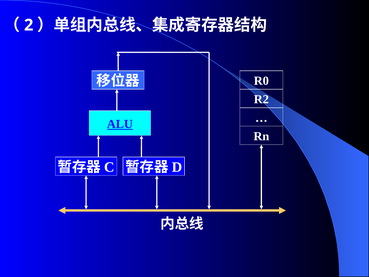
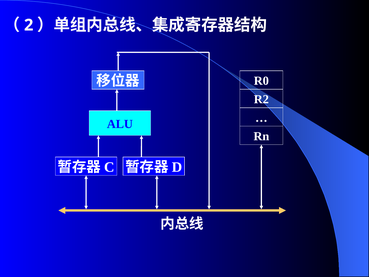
ALU underline: present -> none
